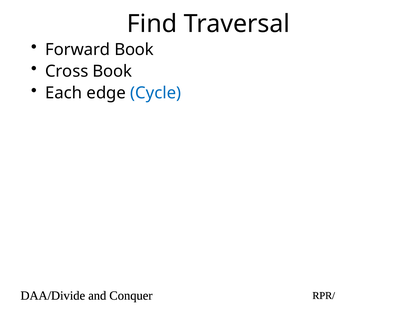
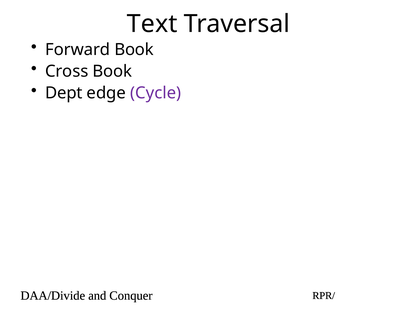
Find: Find -> Text
Each: Each -> Dept
Cycle colour: blue -> purple
